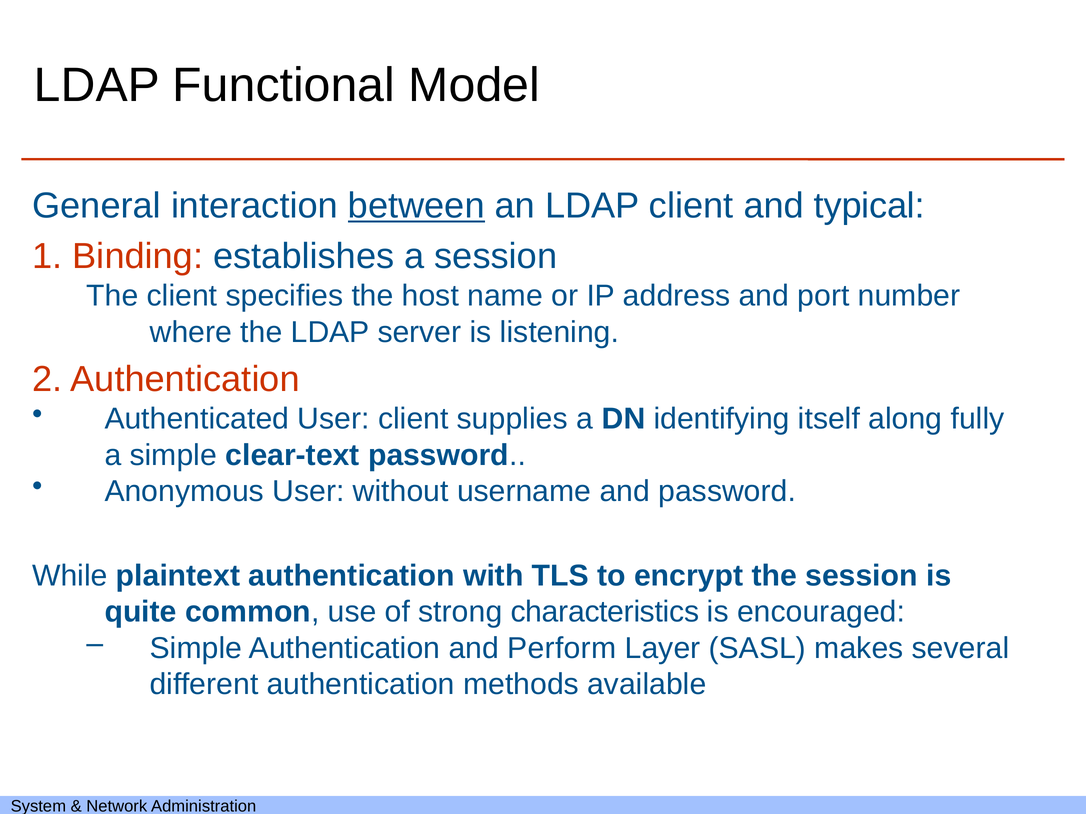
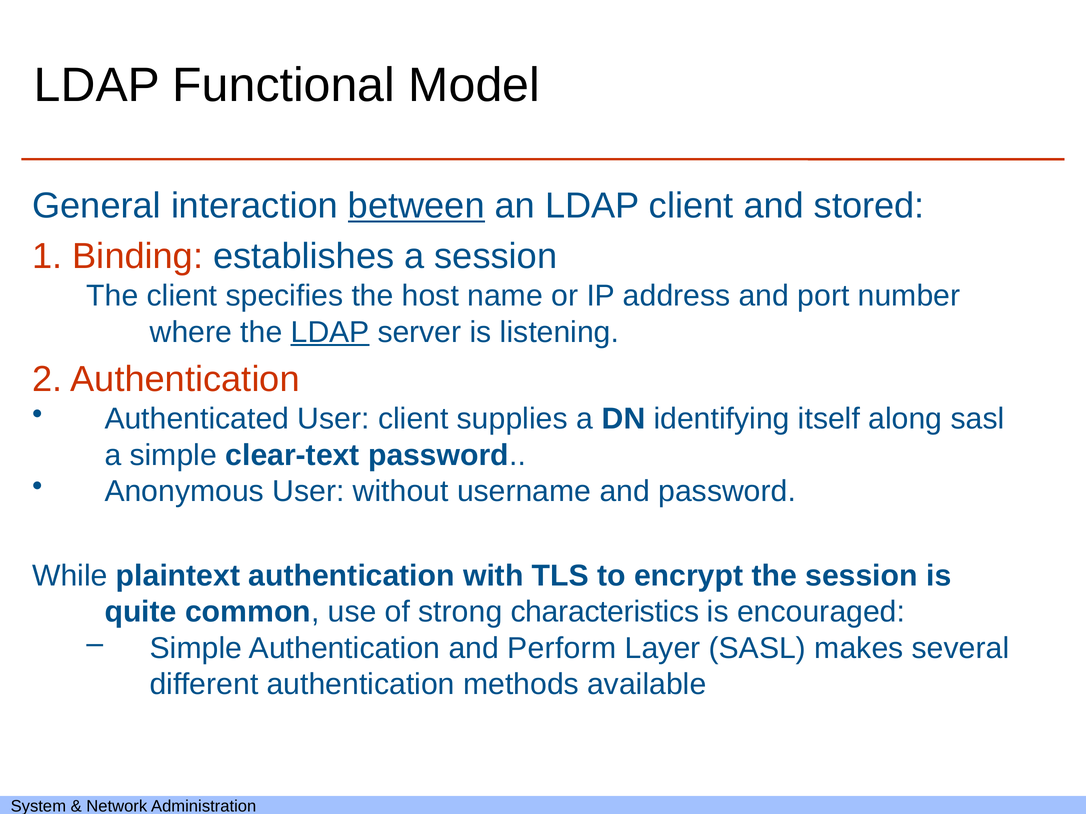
typical: typical -> stored
LDAP at (330, 332) underline: none -> present
along fully: fully -> sasl
